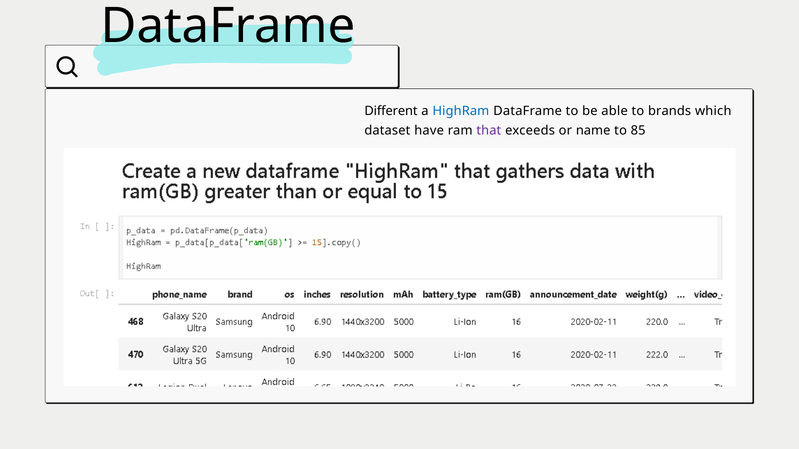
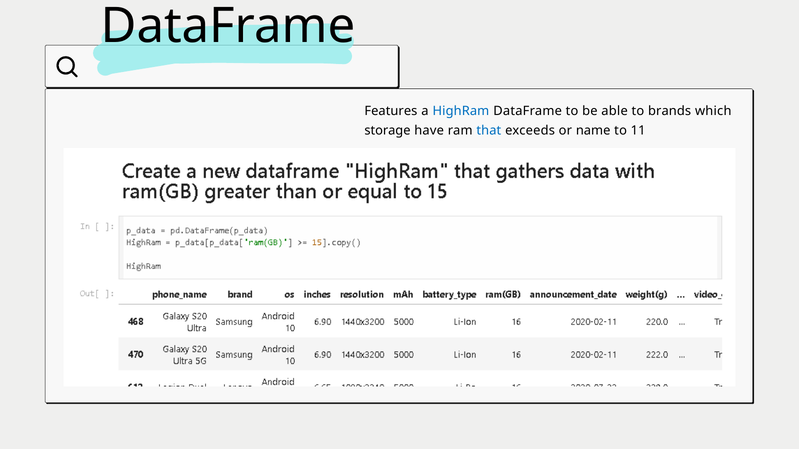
Different: Different -> Features
dataset: dataset -> storage
that colour: purple -> blue
85: 85 -> 11
